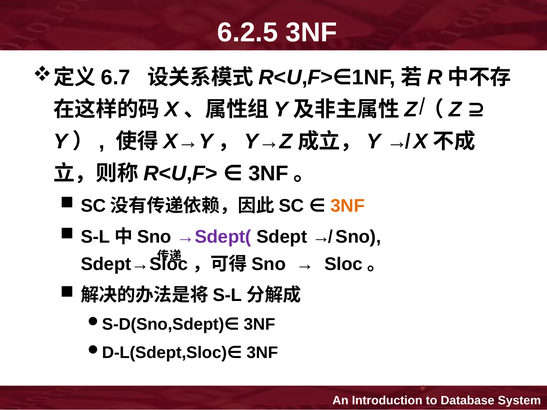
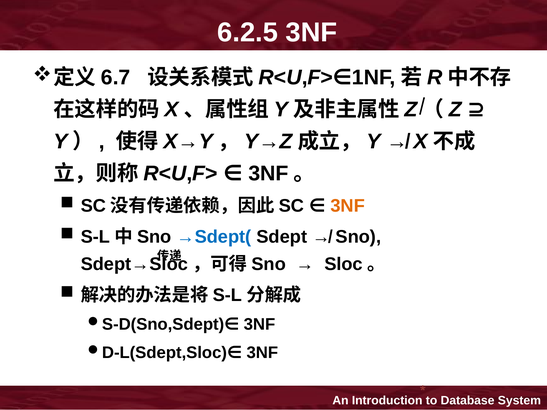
→Sdept( colour: purple -> blue
